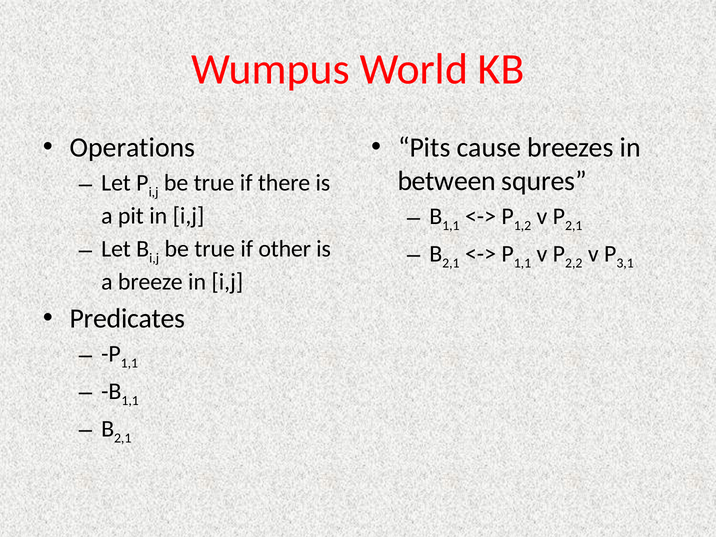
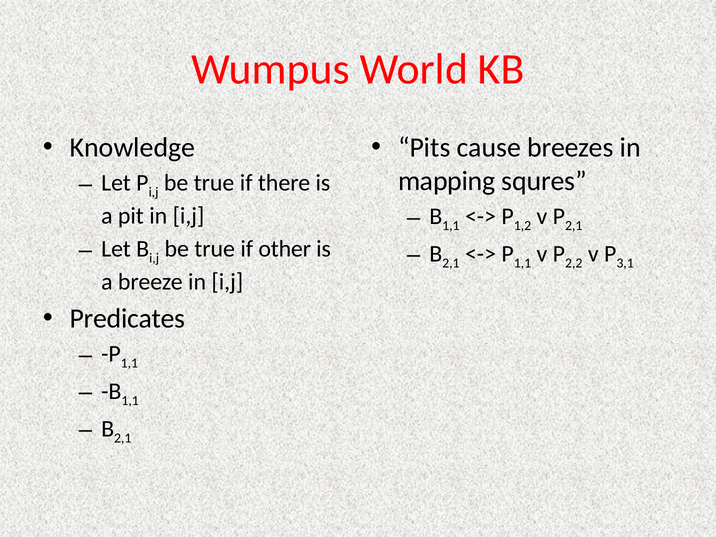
Operations: Operations -> Knowledge
between: between -> mapping
